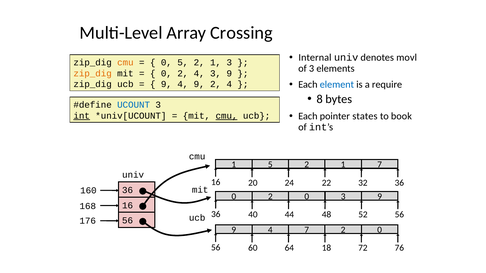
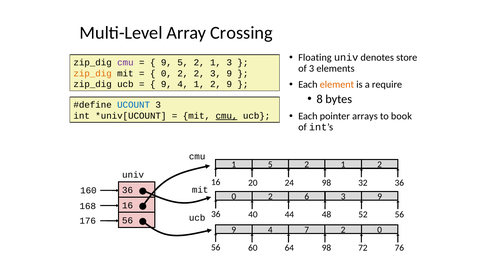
Internal: Internal -> Floating
movl: movl -> store
cmu at (125, 63) colour: orange -> purple
0 at (166, 63): 0 -> 9
0 2 4: 4 -> 2
element colour: blue -> orange
4 9: 9 -> 1
4 at (229, 84): 4 -> 9
states: states -> arrays
int underline: present -> none
2 1 7: 7 -> 2
24 22: 22 -> 98
0 2 0: 0 -> 6
64 18: 18 -> 98
